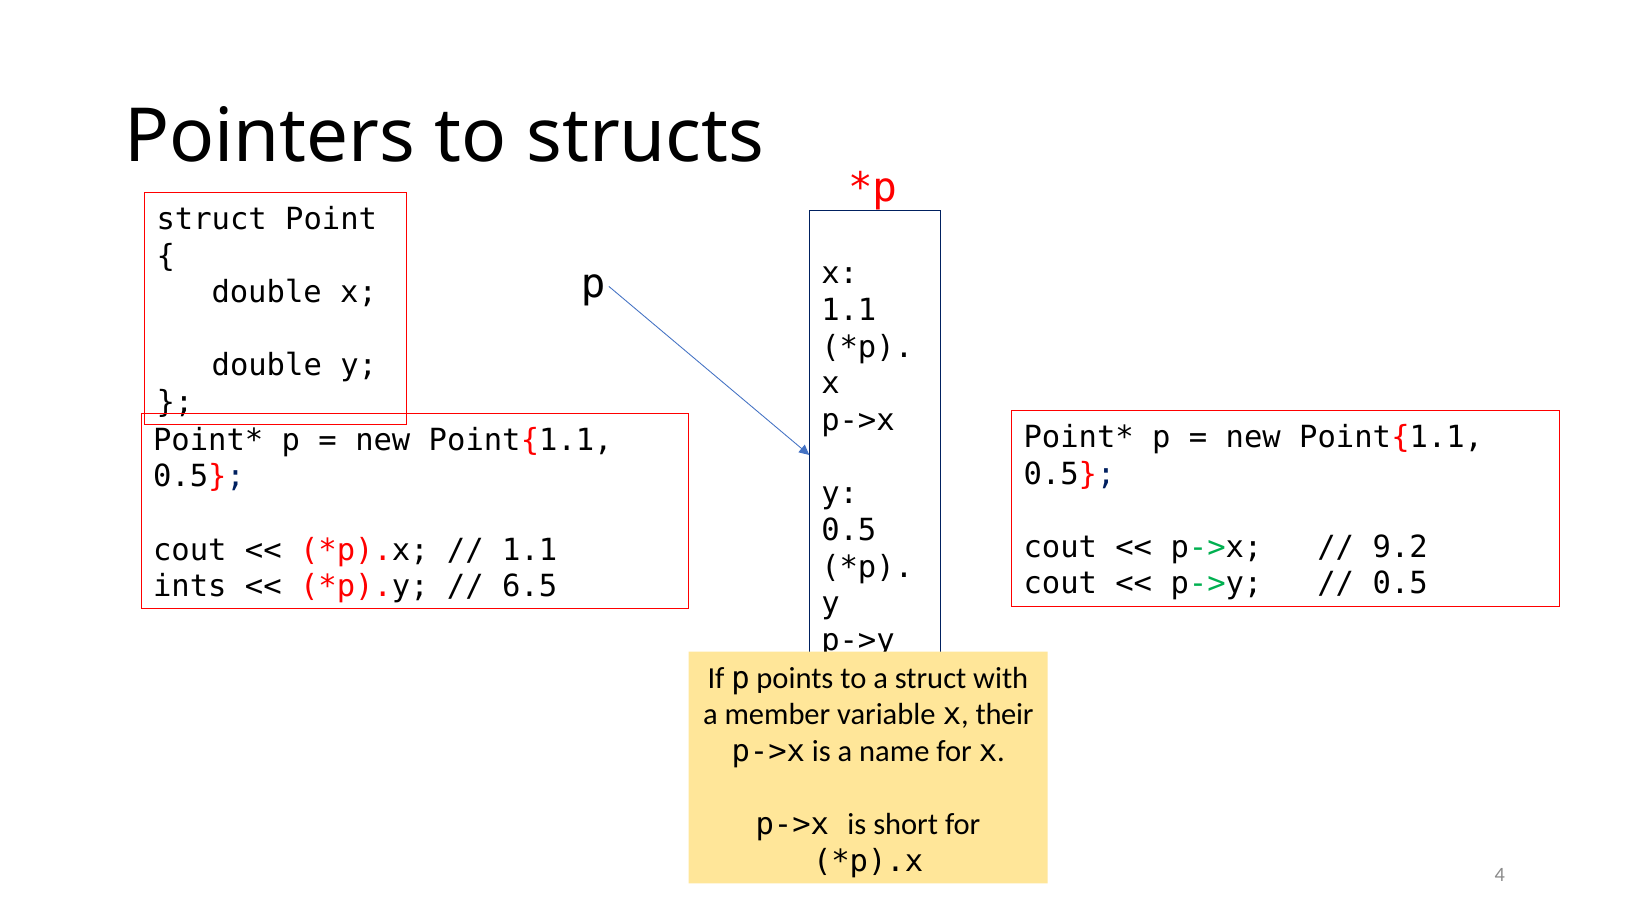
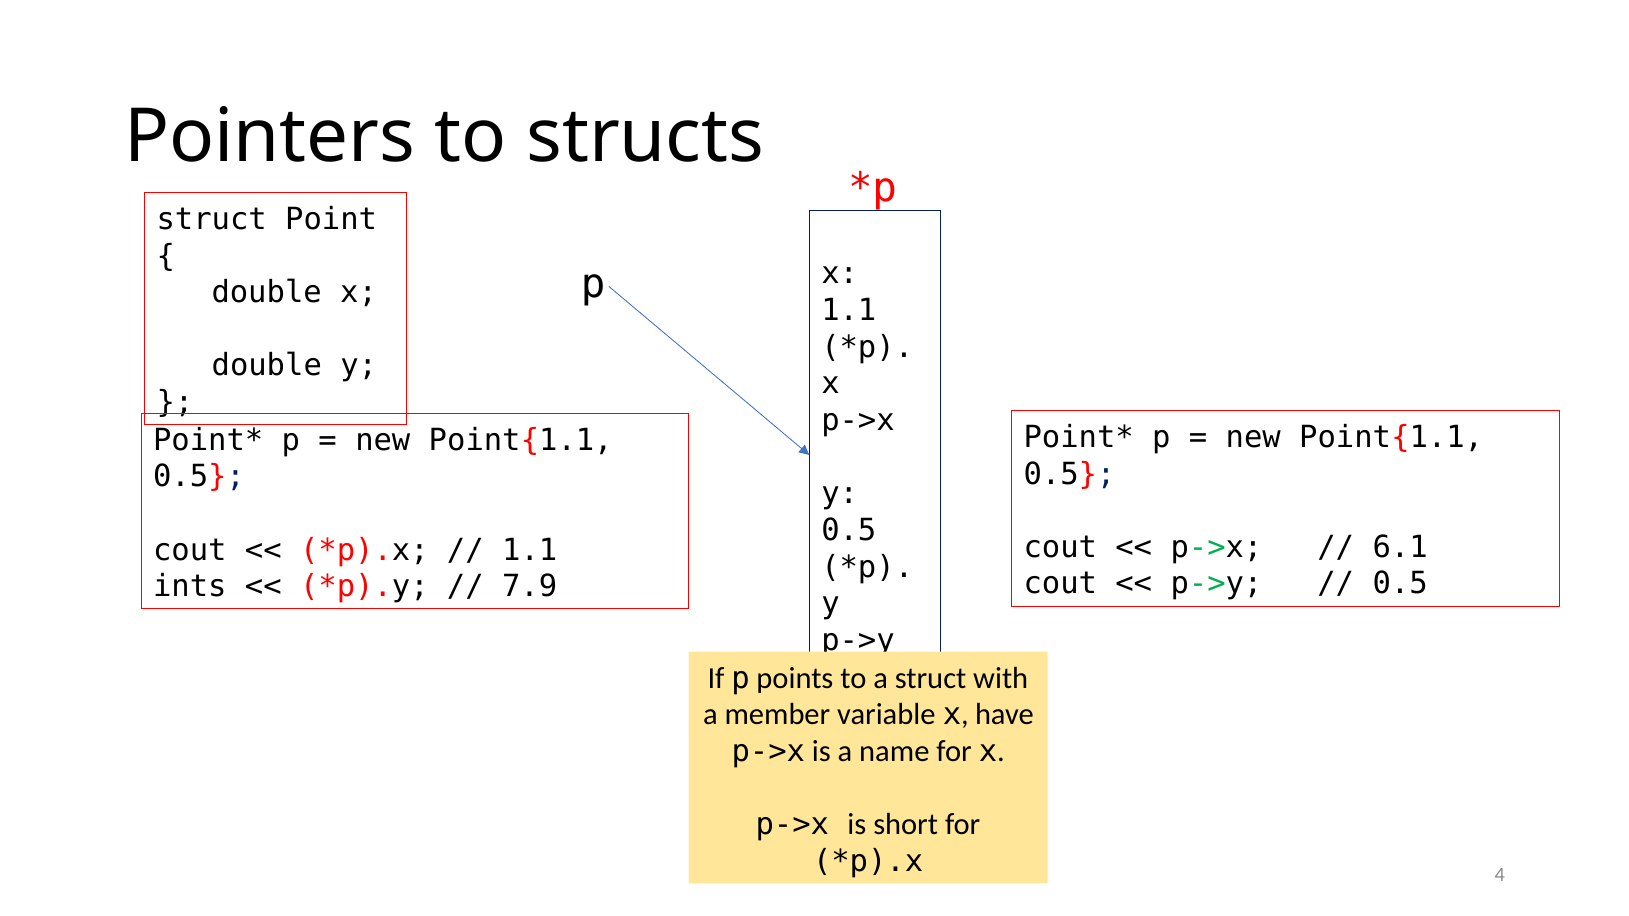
9.2: 9.2 -> 6.1
6.5: 6.5 -> 7.9
their: their -> have
